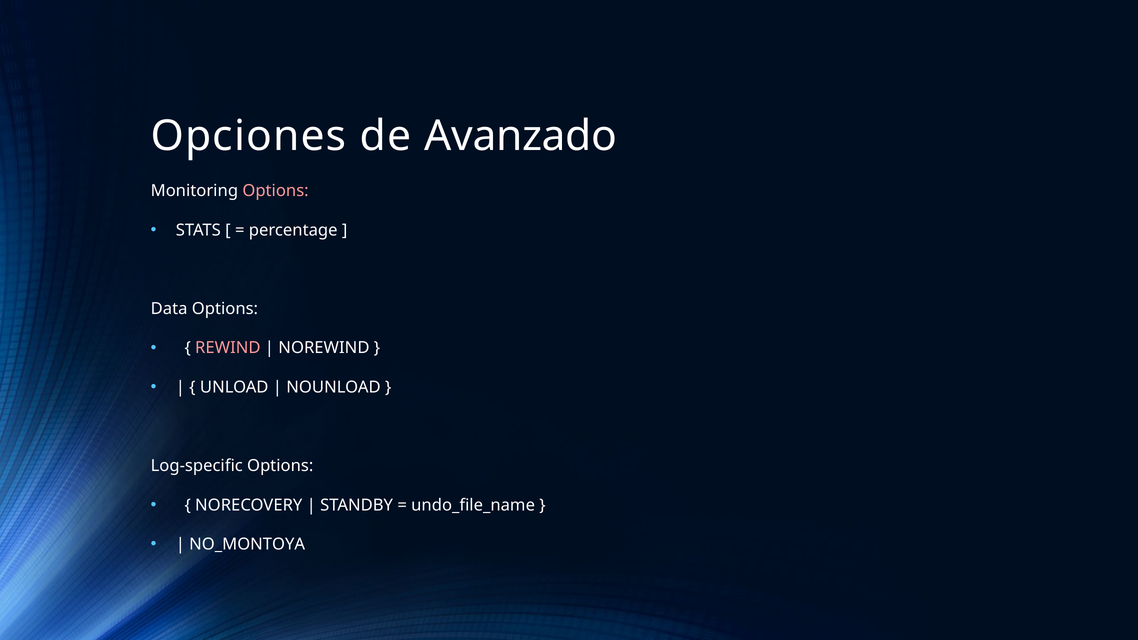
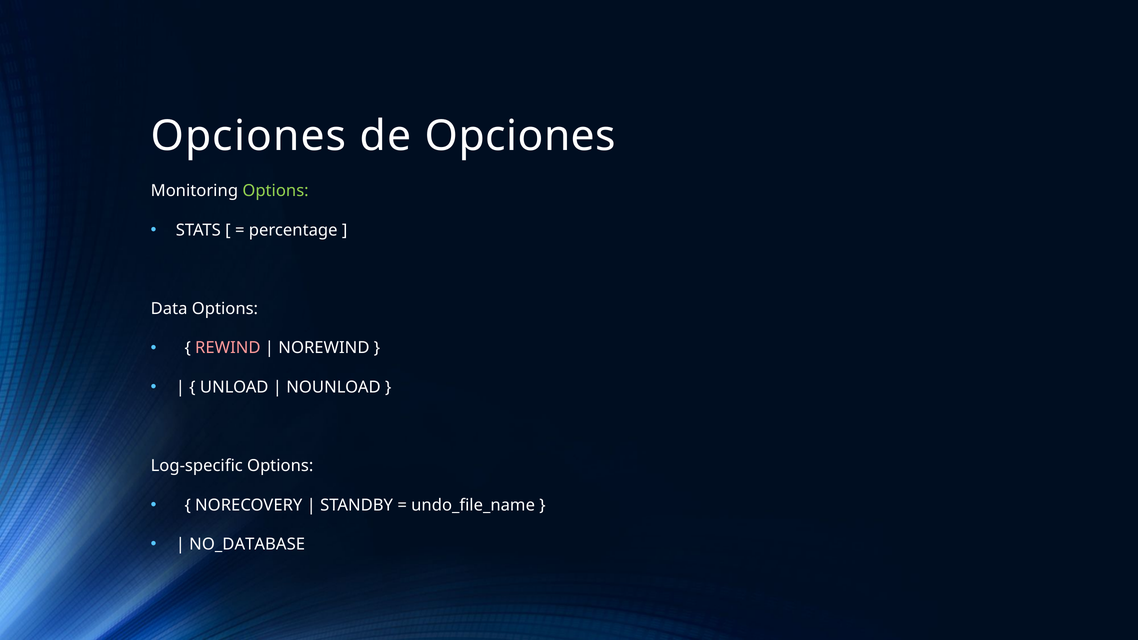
de Avanzado: Avanzado -> Opciones
Options at (276, 191) colour: pink -> light green
NO_MONTOYA: NO_MONTOYA -> NO_DATABASE
